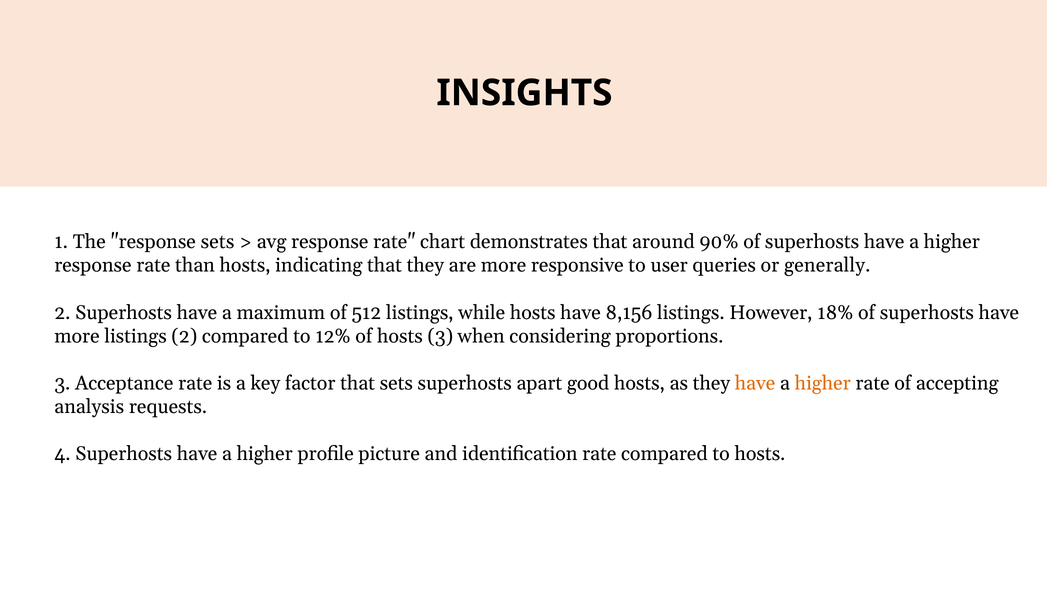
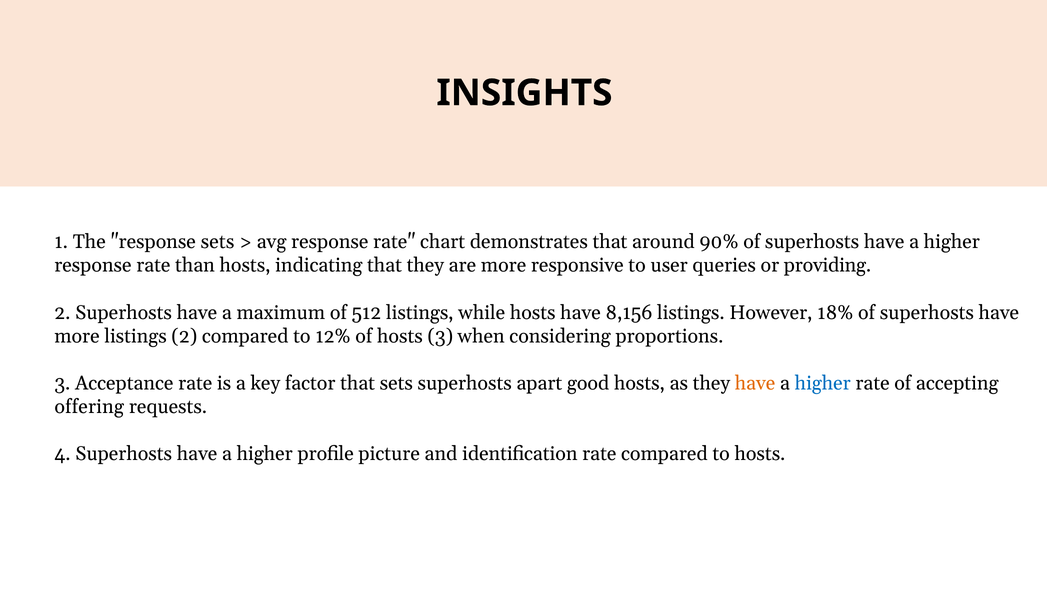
generally: generally -> providing
higher at (823, 383) colour: orange -> blue
analysis: analysis -> offering
